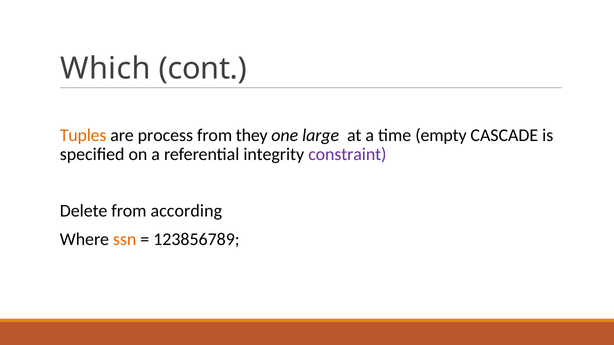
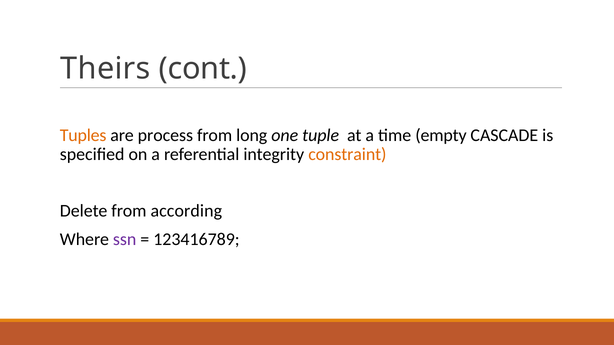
Which: Which -> Theirs
they: they -> long
large: large -> tuple
constraint colour: purple -> orange
ssn colour: orange -> purple
123856789: 123856789 -> 123416789
